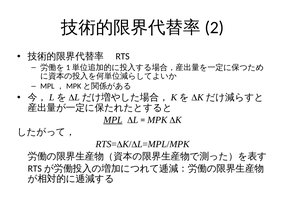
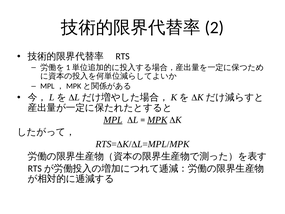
MPK underline: none -> present
